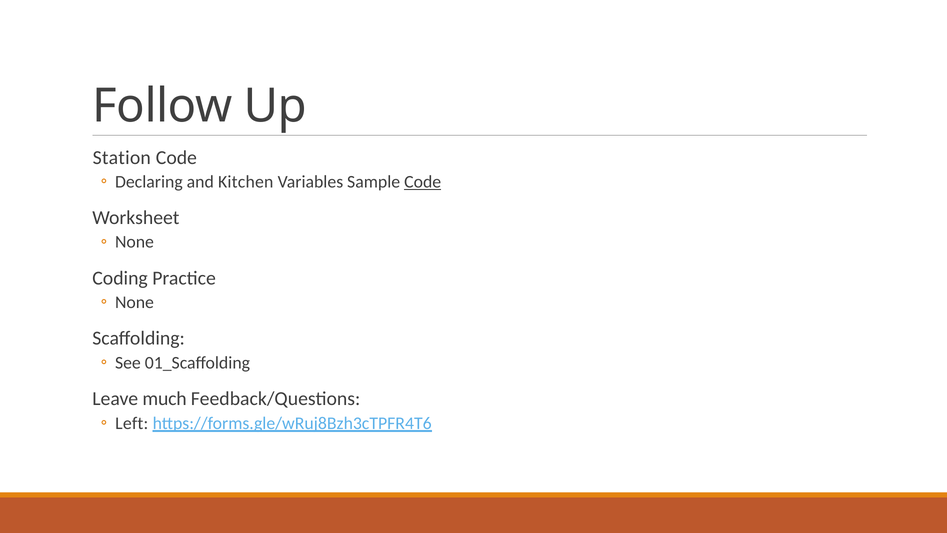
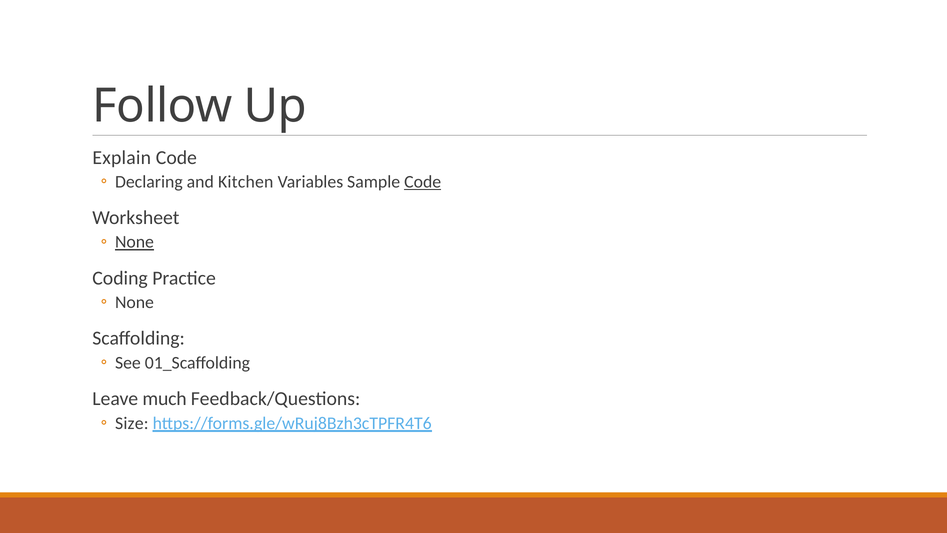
Station: Station -> Explain
None at (135, 242) underline: none -> present
Left: Left -> Size
